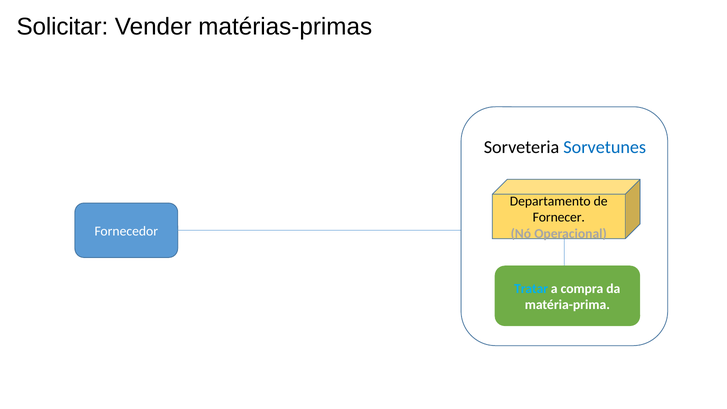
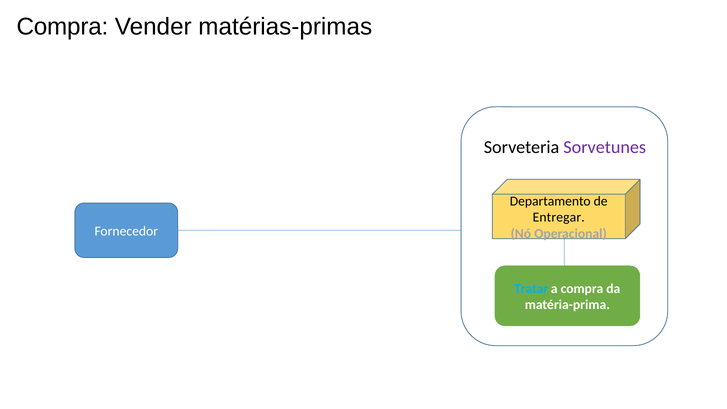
Solicitar at (62, 27): Solicitar -> Compra
Sorvetunes colour: blue -> purple
Fornecer: Fornecer -> Entregar
